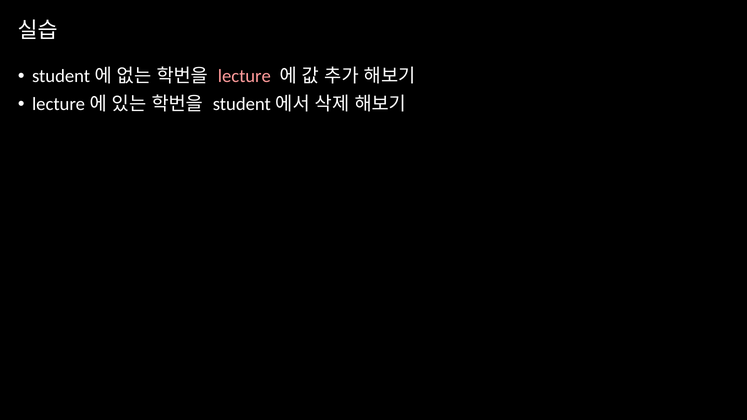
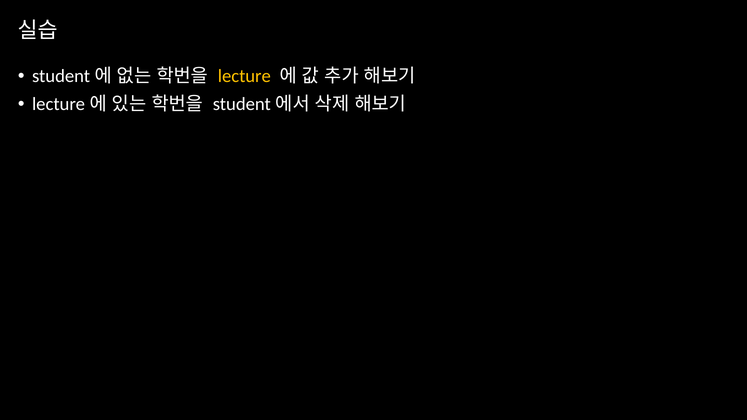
lecture colour: pink -> yellow
